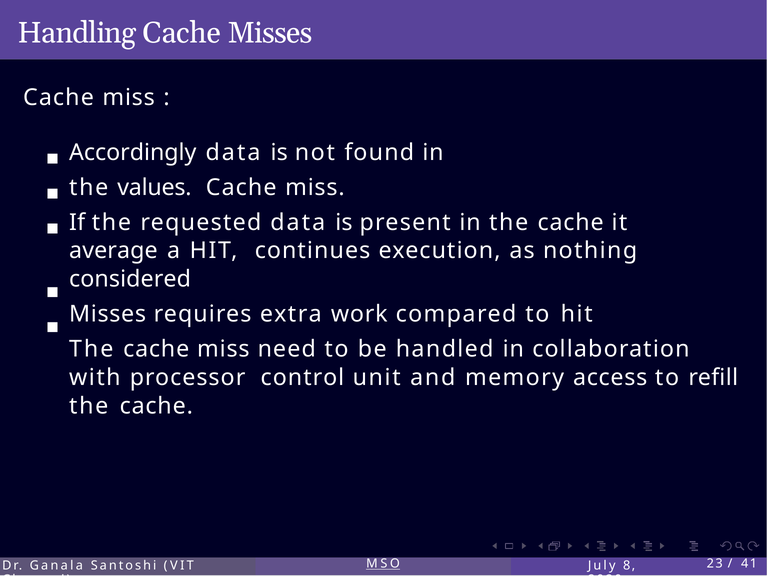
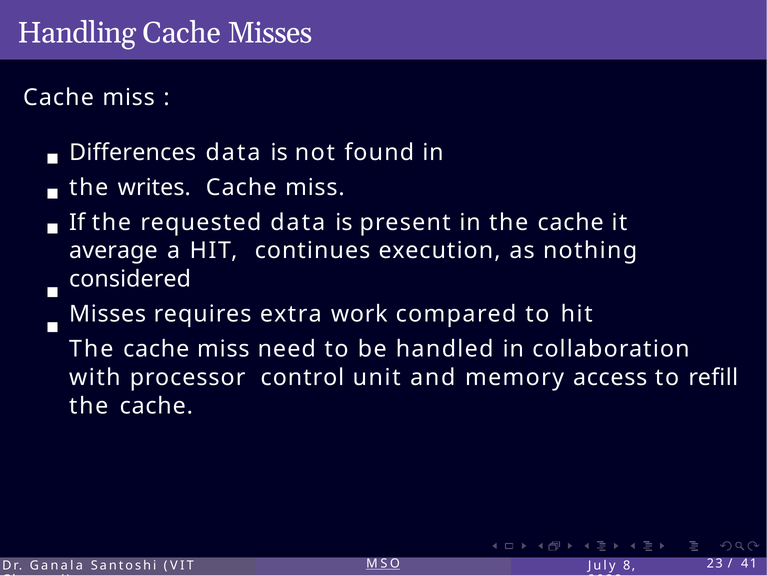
Accordingly: Accordingly -> Differences
values: values -> writes
